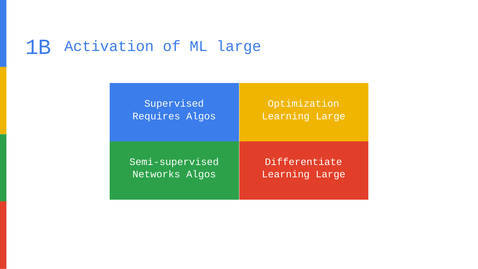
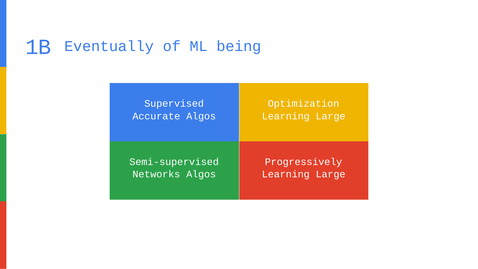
Activation: Activation -> Eventually
ML large: large -> being
Requires: Requires -> Accurate
Differentiate: Differentiate -> Progressively
